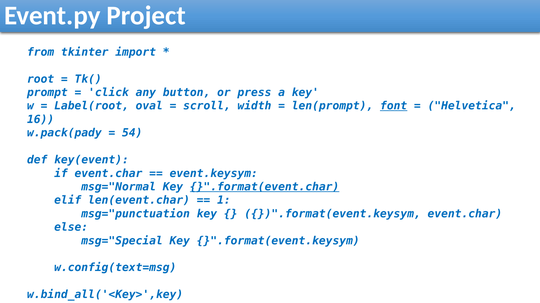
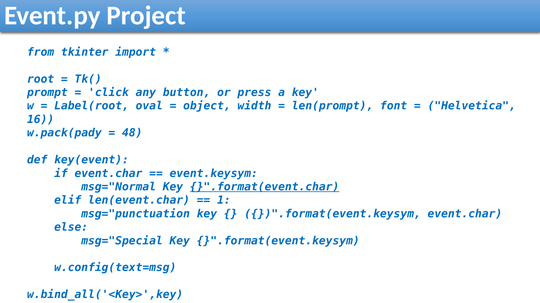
scroll: scroll -> object
font underline: present -> none
54: 54 -> 48
